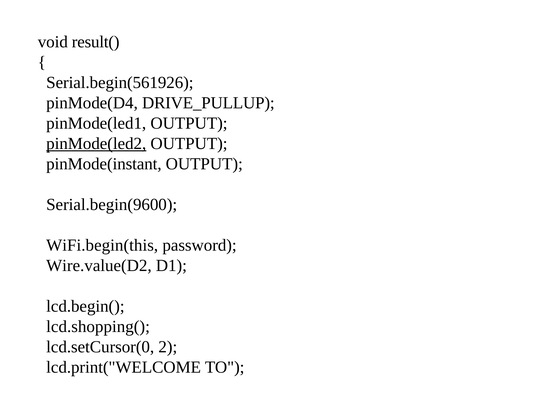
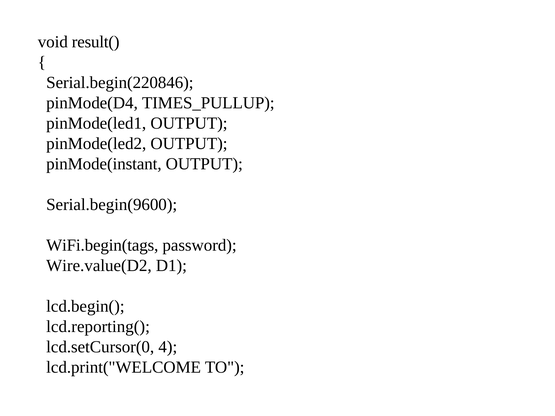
Serial.begin(561926: Serial.begin(561926 -> Serial.begin(220846
DRIVE_PULLUP: DRIVE_PULLUP -> TIMES_PULLUP
pinMode(led2 underline: present -> none
WiFi.begin(this: WiFi.begin(this -> WiFi.begin(tags
lcd.shopping(: lcd.shopping( -> lcd.reporting(
2: 2 -> 4
